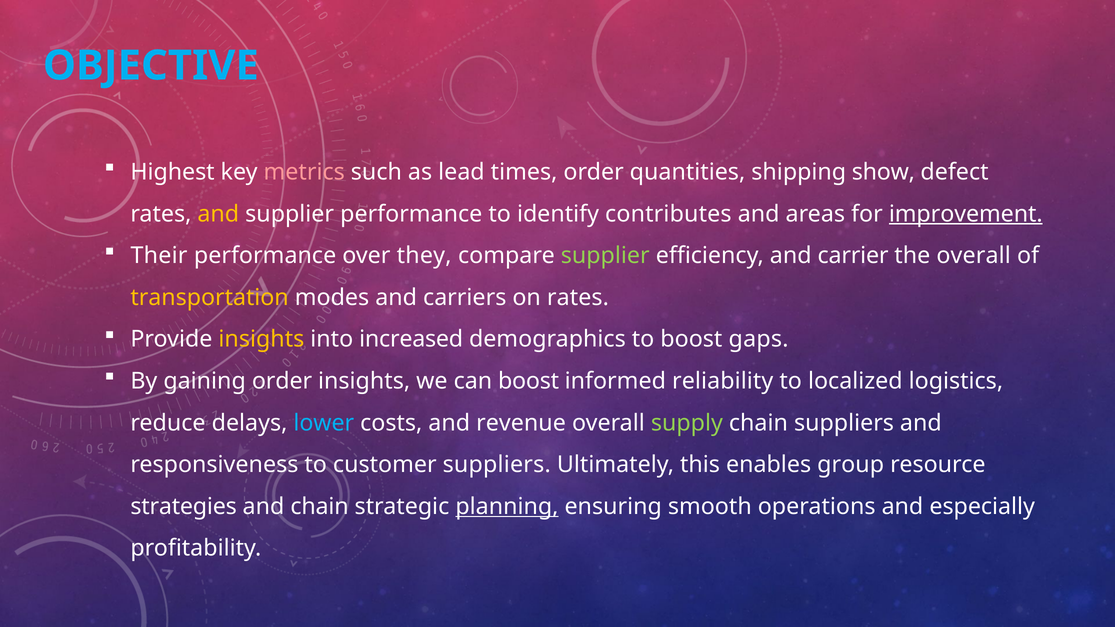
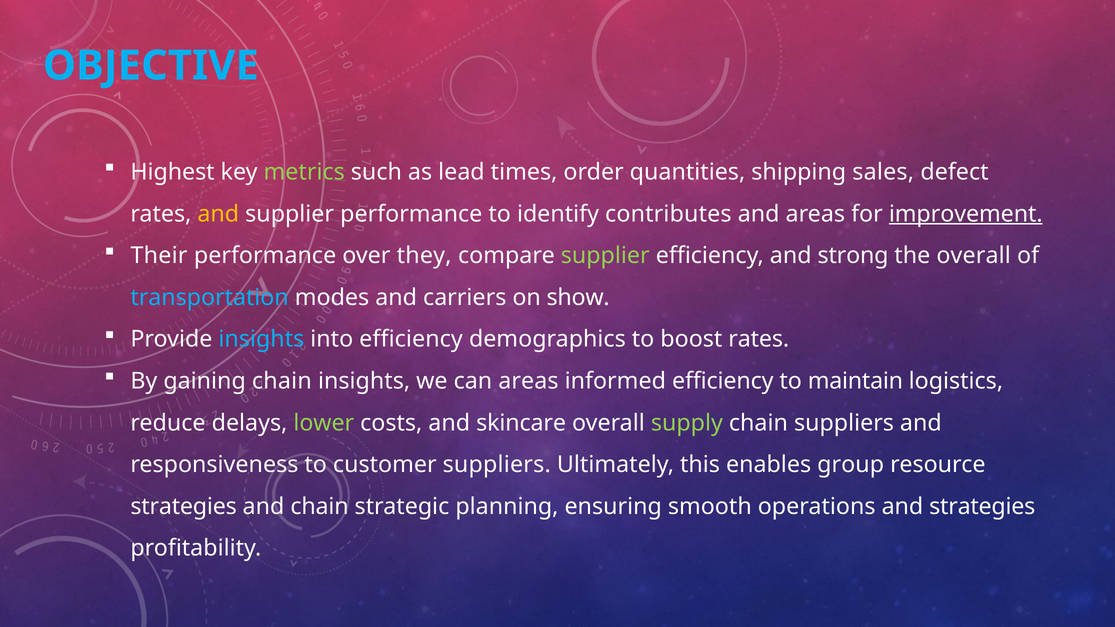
metrics colour: pink -> light green
show: show -> sales
carrier: carrier -> strong
transportation colour: yellow -> light blue
on rates: rates -> show
insights at (261, 339) colour: yellow -> light blue
into increased: increased -> efficiency
boost gaps: gaps -> rates
gaining order: order -> chain
can boost: boost -> areas
informed reliability: reliability -> efficiency
localized: localized -> maintain
lower colour: light blue -> light green
revenue: revenue -> skincare
planning underline: present -> none
and especially: especially -> strategies
